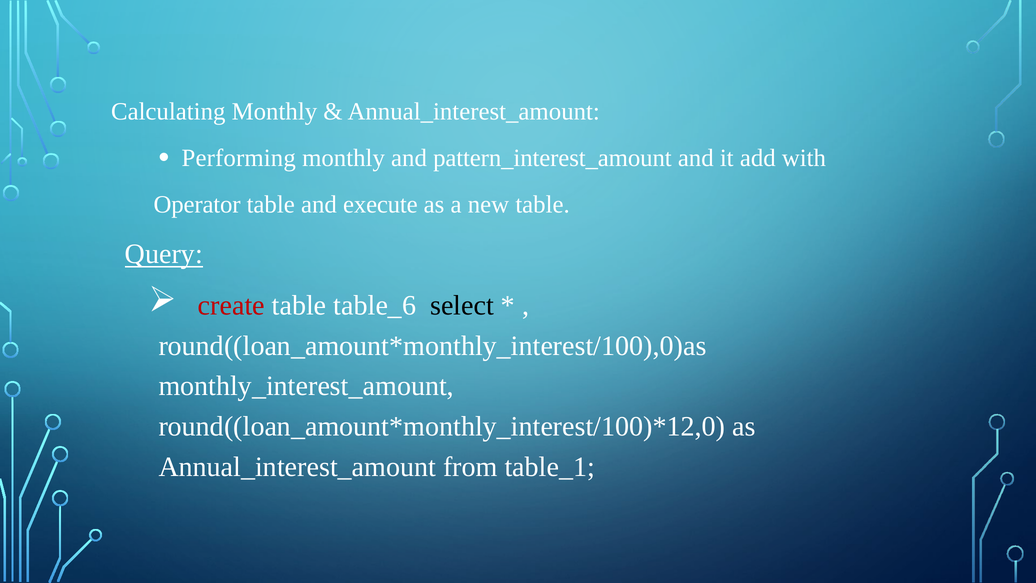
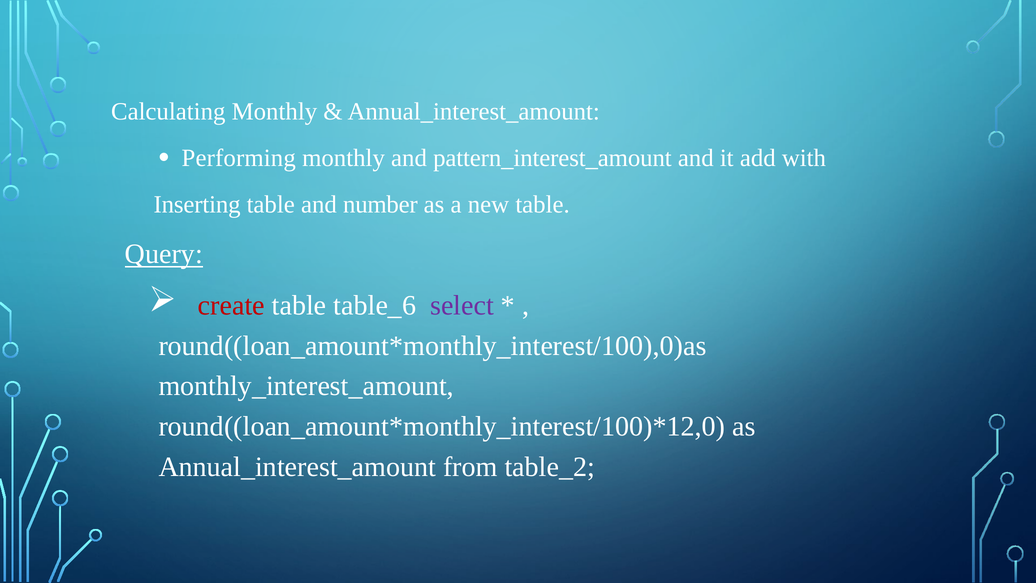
Operator: Operator -> Inserting
execute: execute -> number
select colour: black -> purple
table_1: table_1 -> table_2
